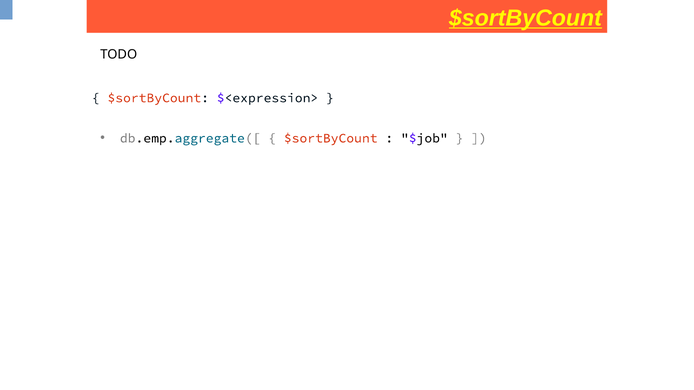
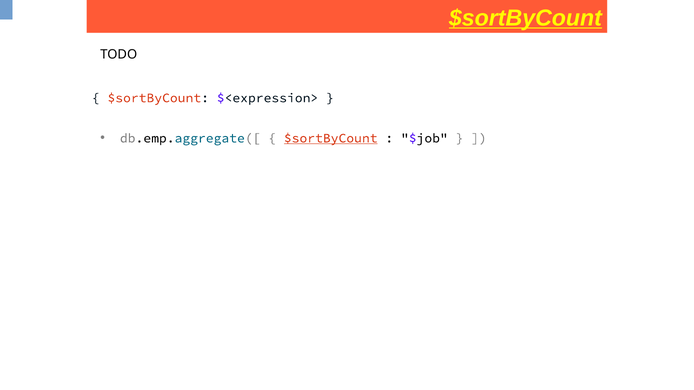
$sortByCount at (331, 138) underline: none -> present
